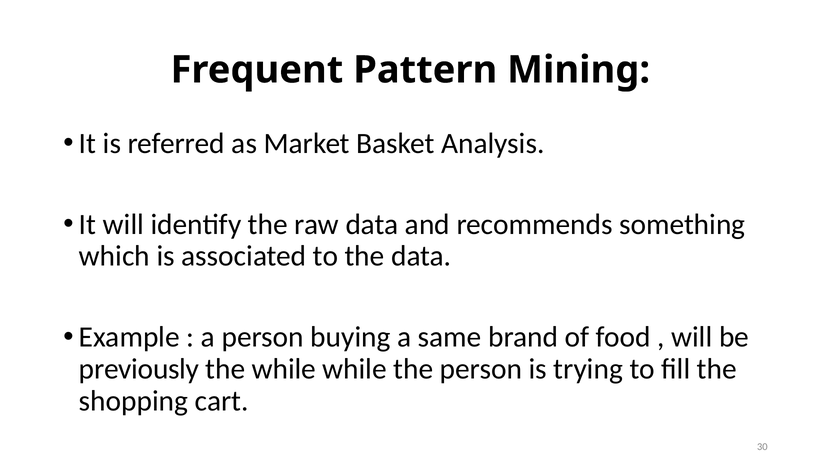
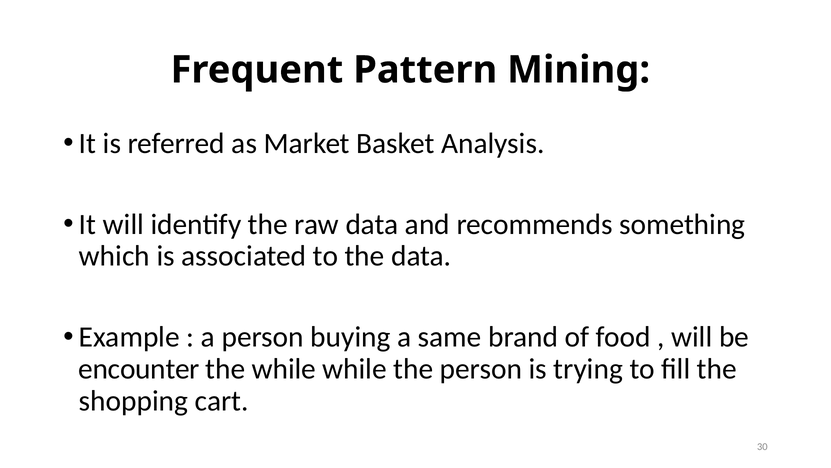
previously: previously -> encounter
